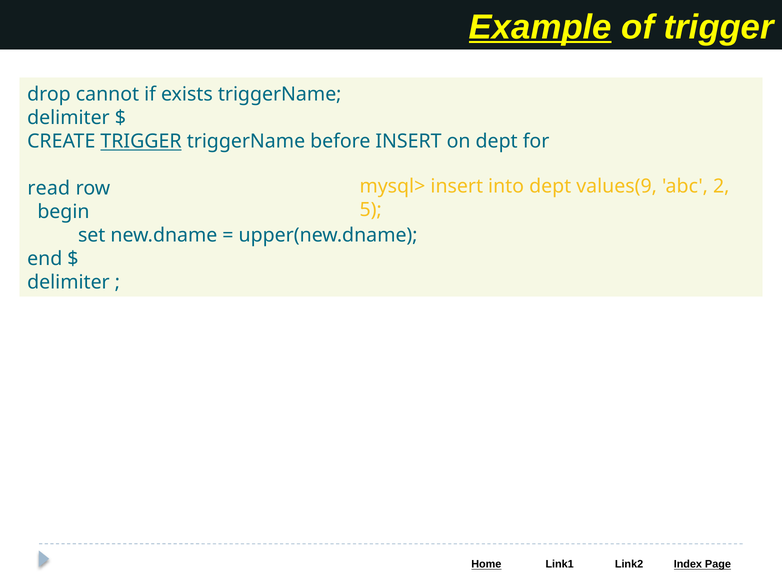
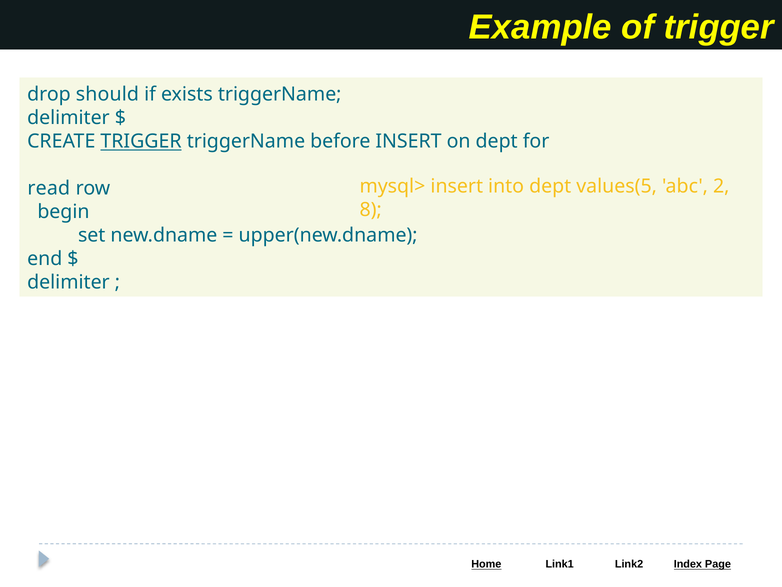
Example underline: present -> none
cannot: cannot -> should
values(9: values(9 -> values(5
5: 5 -> 8
